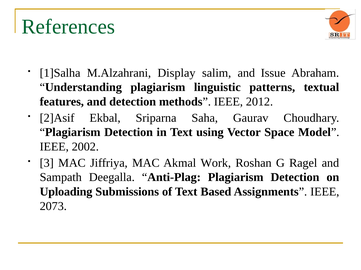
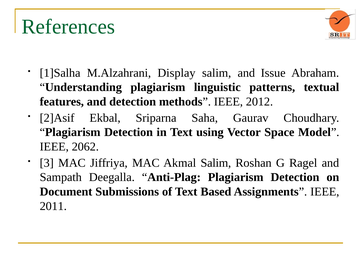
2002: 2002 -> 2062
Akmal Work: Work -> Salim
Uploading: Uploading -> Document
2073: 2073 -> 2011
